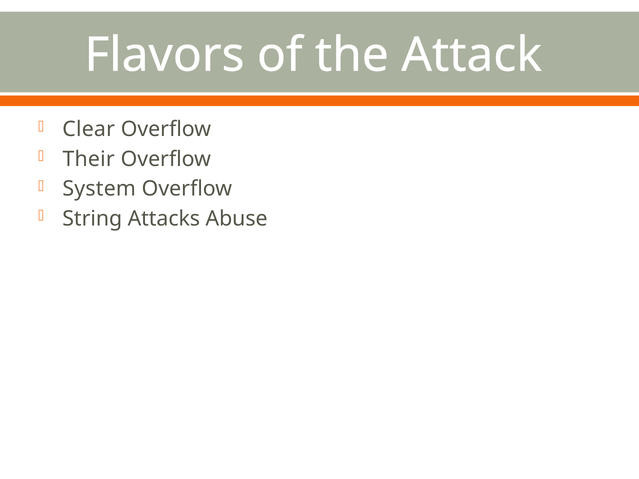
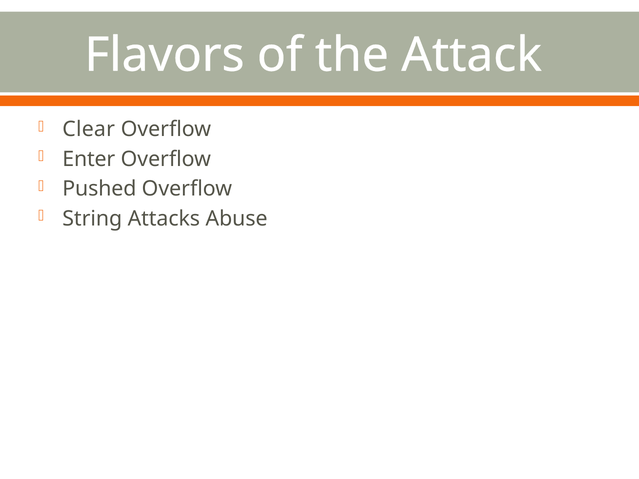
Their: Their -> Enter
System: System -> Pushed
